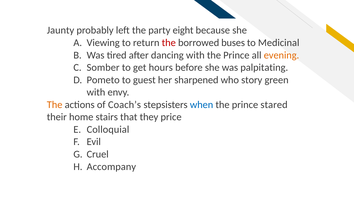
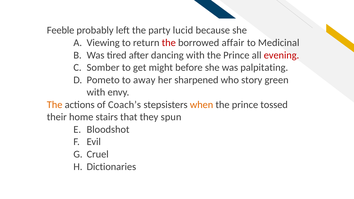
Jaunty: Jaunty -> Feeble
eight: eight -> lucid
buses: buses -> affair
evening colour: orange -> red
hours: hours -> might
guest: guest -> away
when colour: blue -> orange
stared: stared -> tossed
price: price -> spun
Colloquial: Colloquial -> Bloodshot
Accompany: Accompany -> Dictionaries
